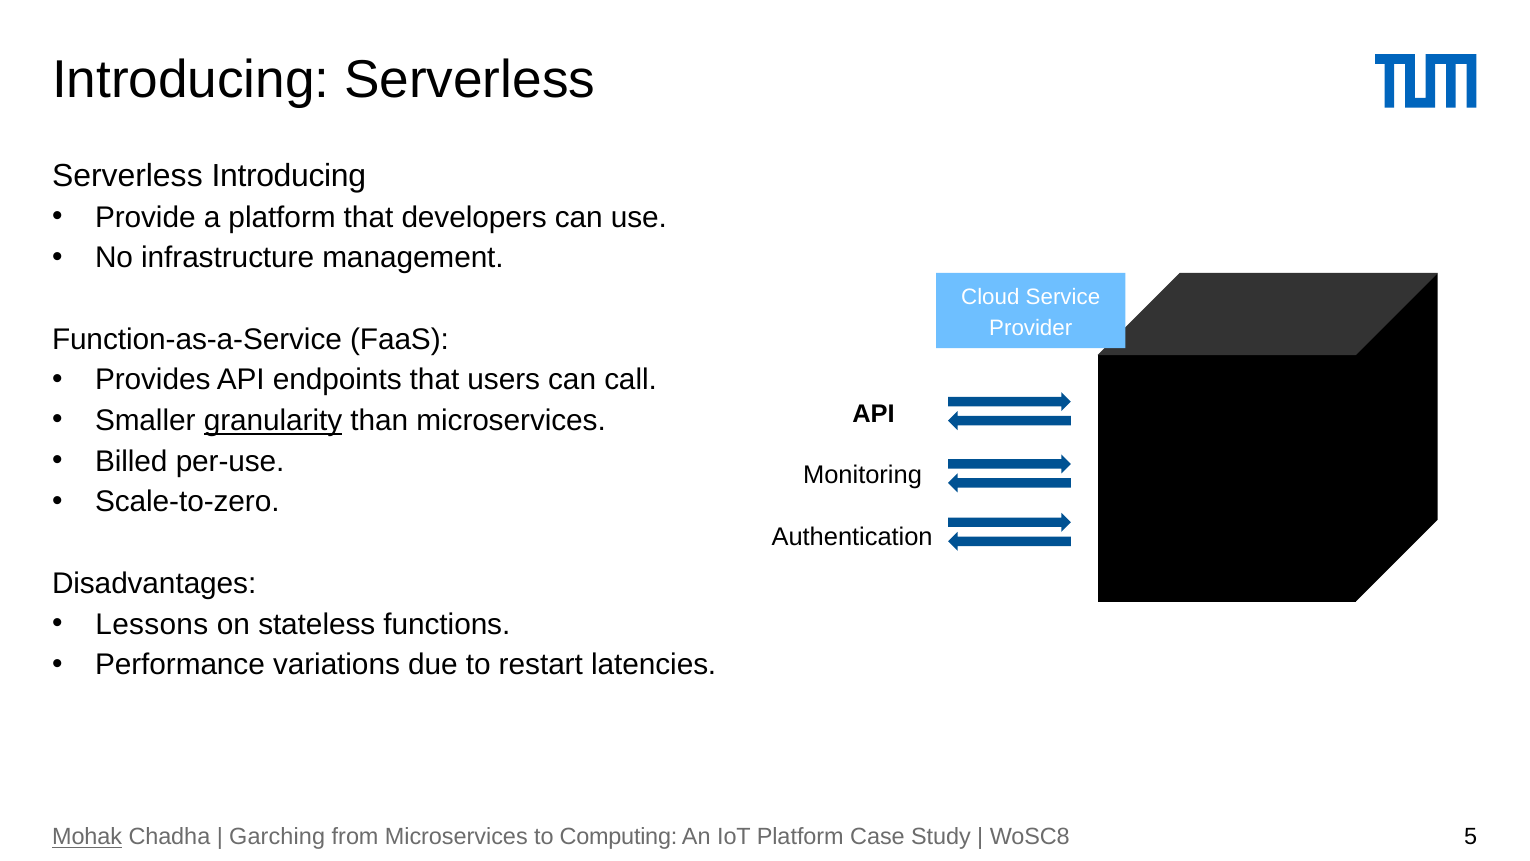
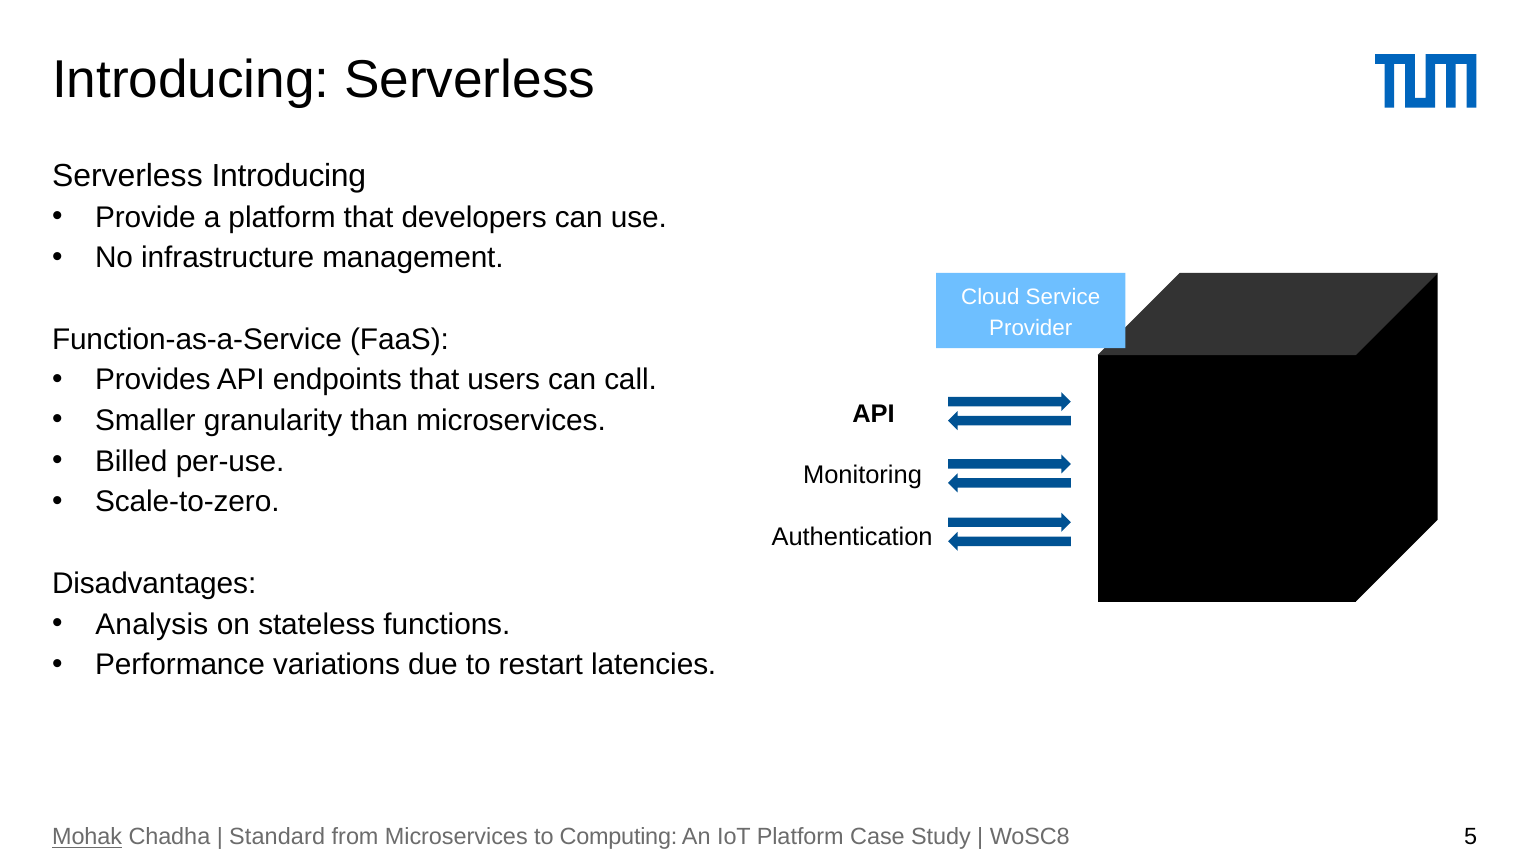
granularity underline: present -> none
Lessons: Lessons -> Analysis
Garching: Garching -> Standard
